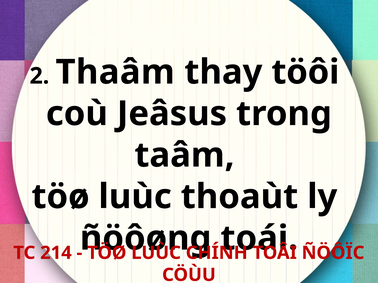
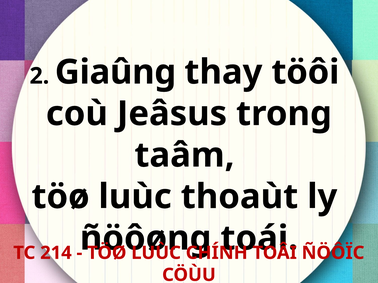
Thaâm: Thaâm -> Giaûng
